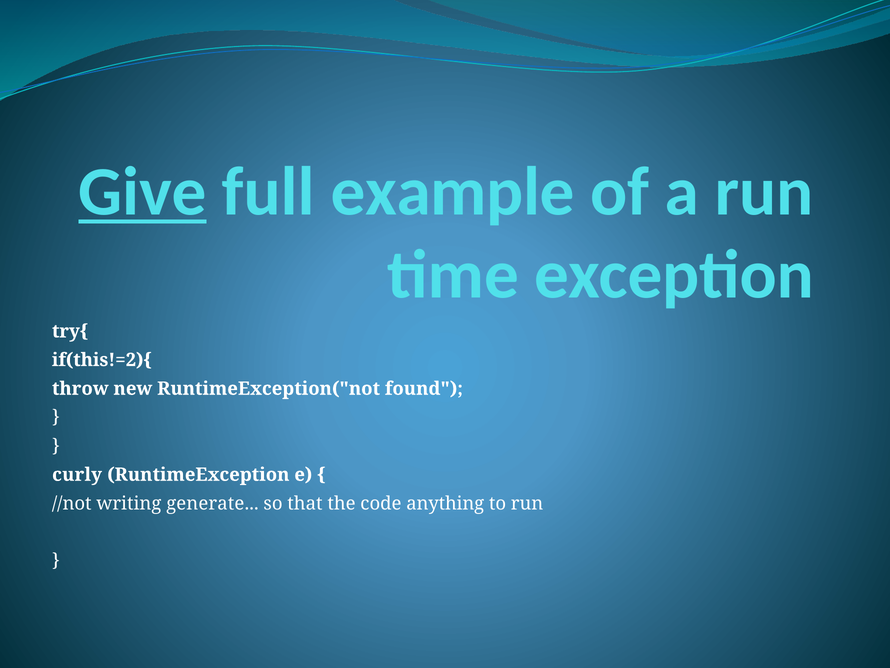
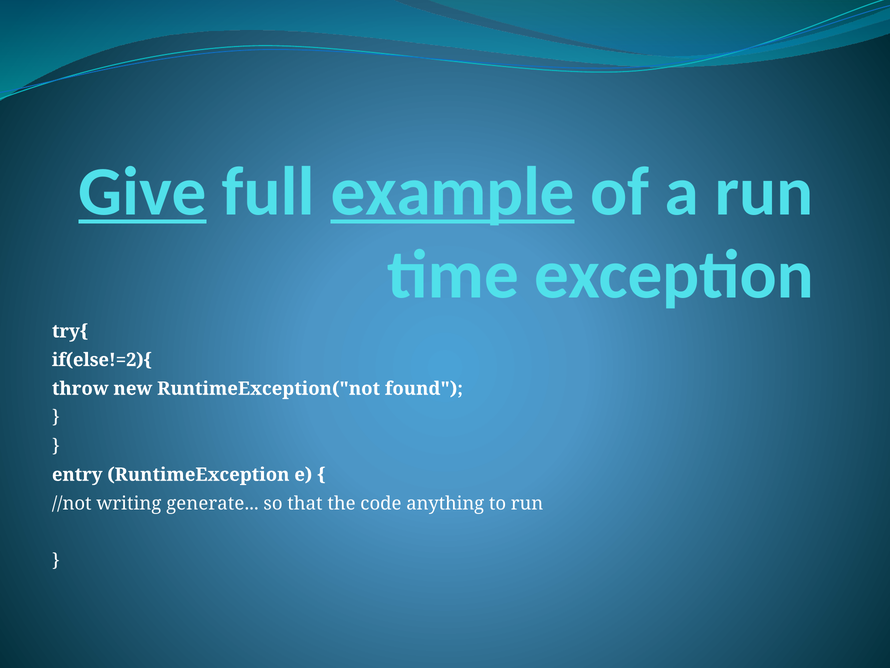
example underline: none -> present
if(this!=2){: if(this!=2){ -> if(else!=2){
curly: curly -> entry
